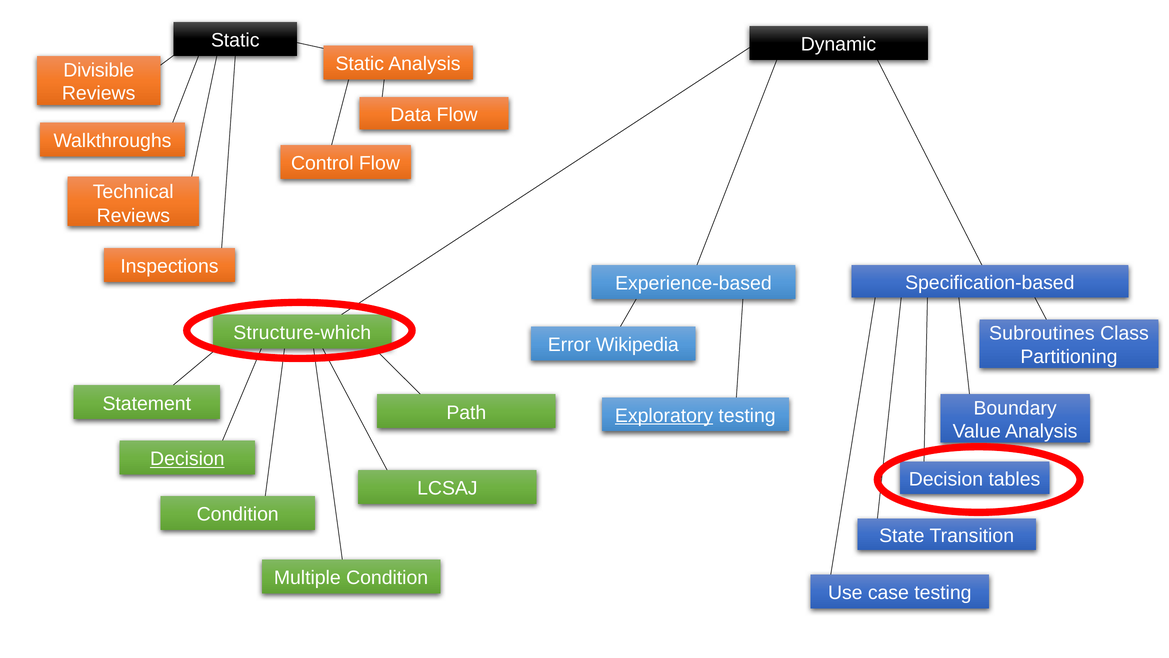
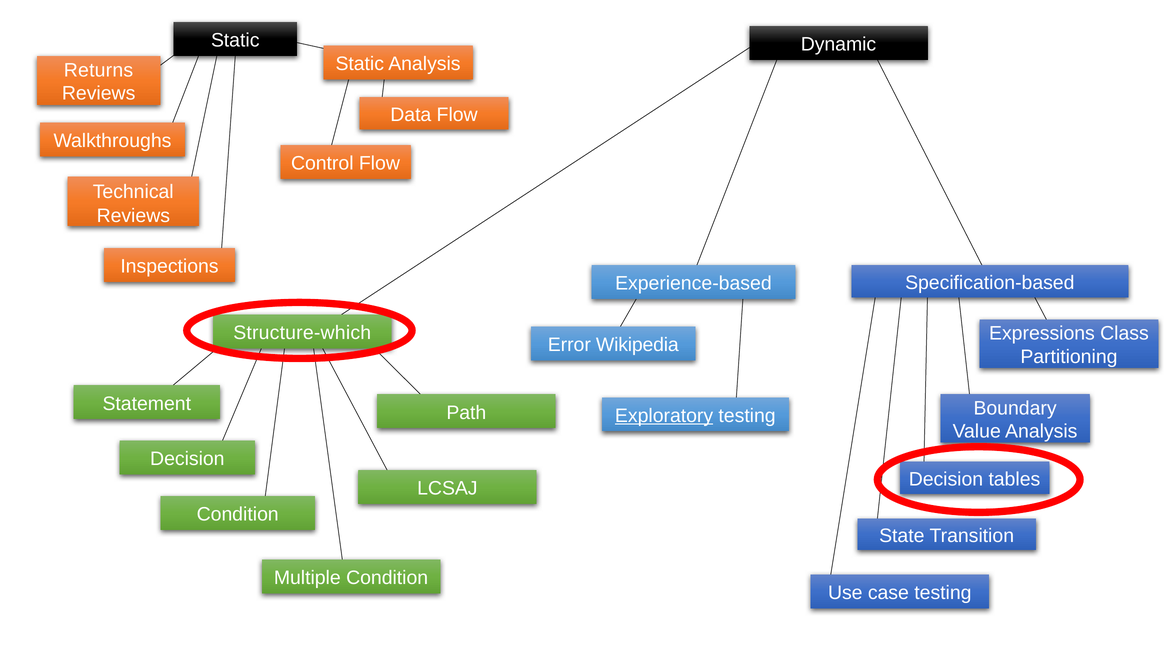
Divisible: Divisible -> Returns
Subroutines: Subroutines -> Expressions
Decision at (187, 459) underline: present -> none
